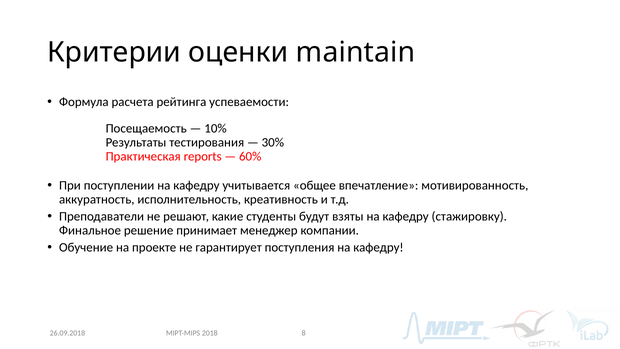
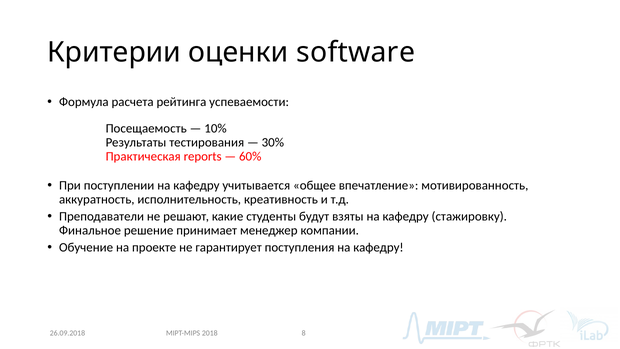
maintain: maintain -> software
